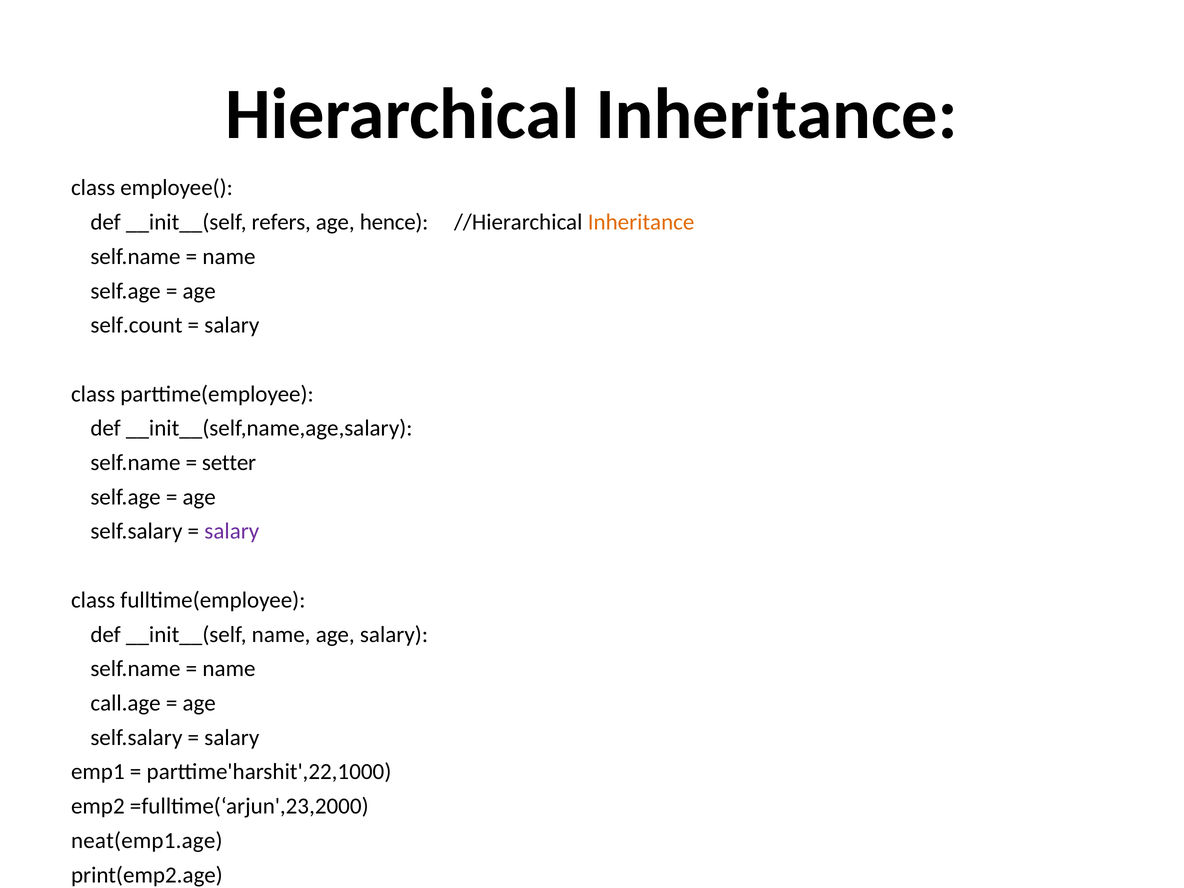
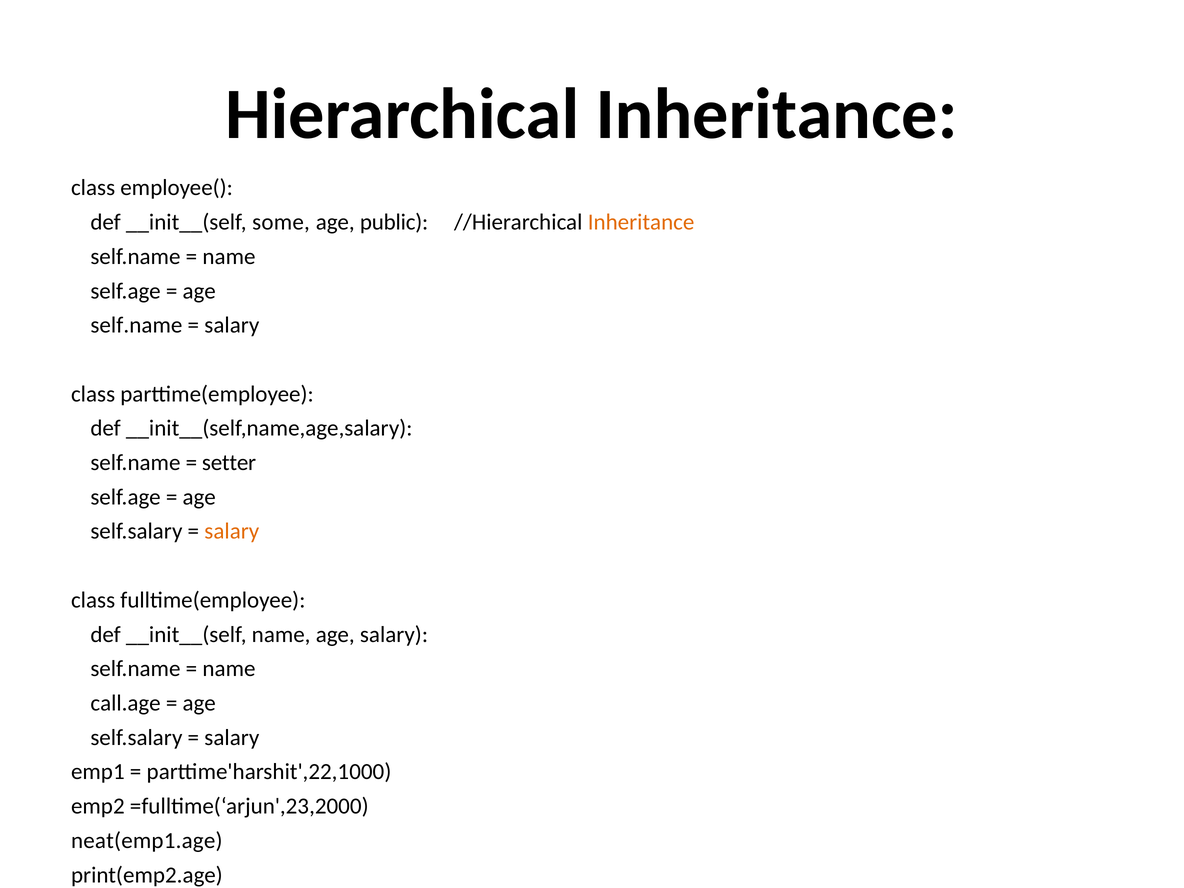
refers: refers -> some
hence: hence -> public
self.count at (136, 325): self.count -> self.name
salary at (232, 531) colour: purple -> orange
